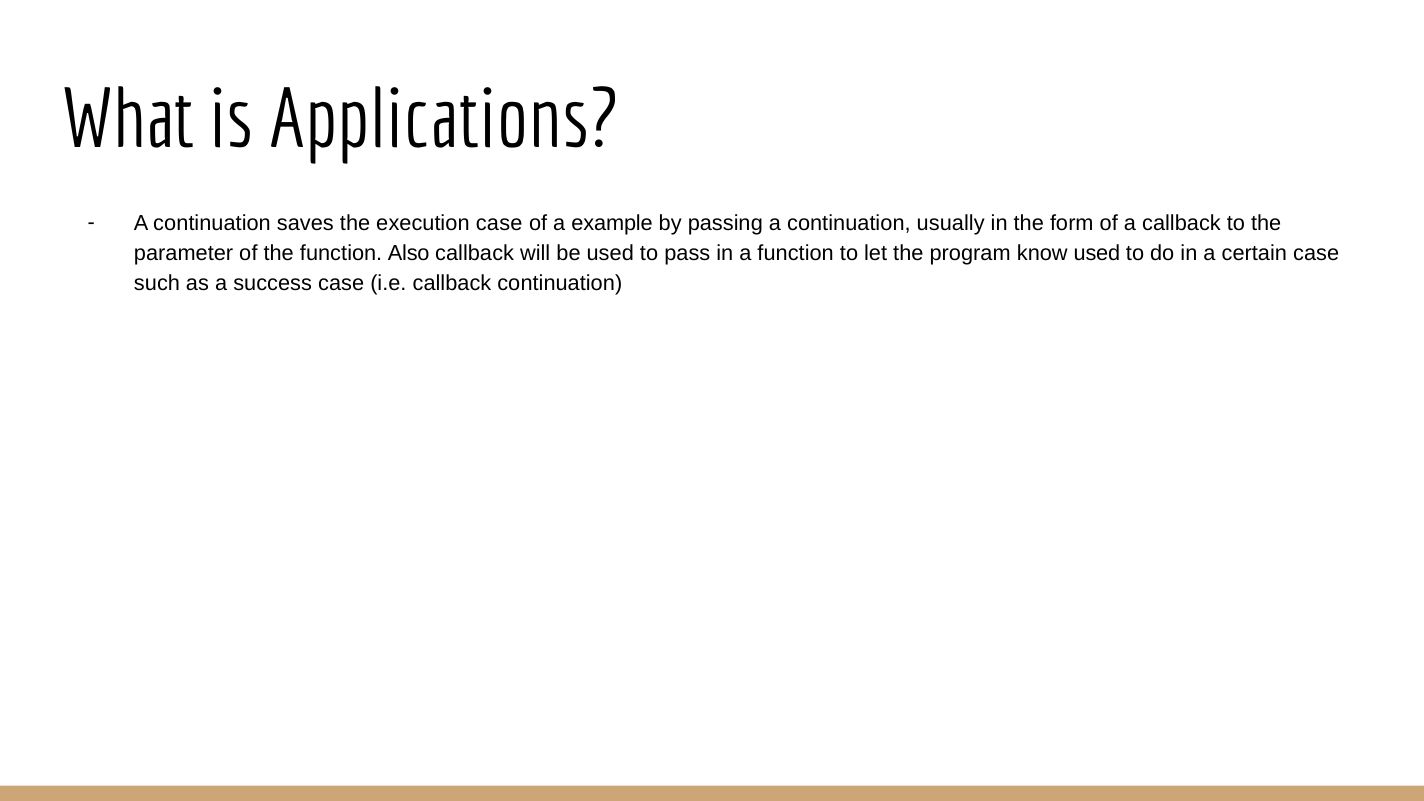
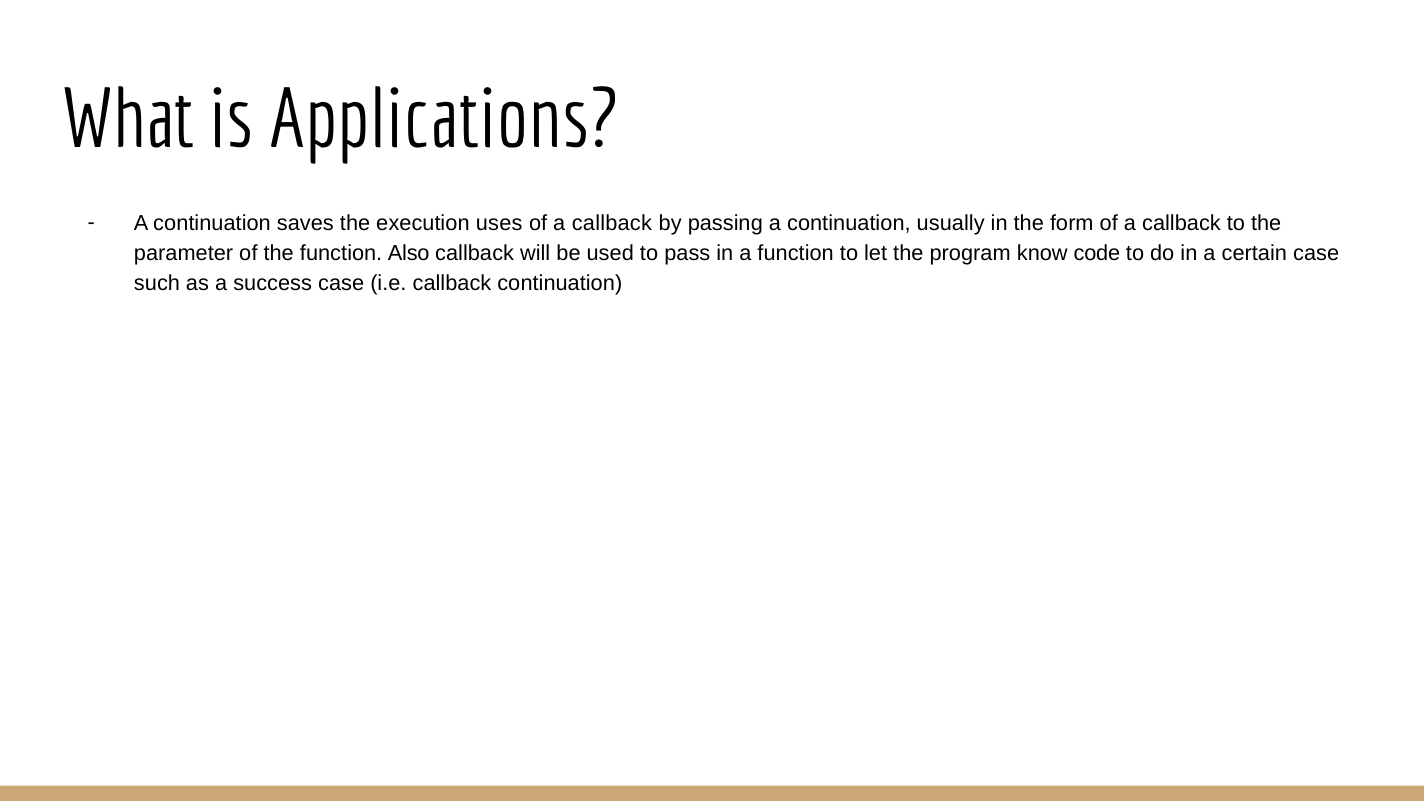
execution case: case -> uses
example at (612, 223): example -> callback
know used: used -> code
